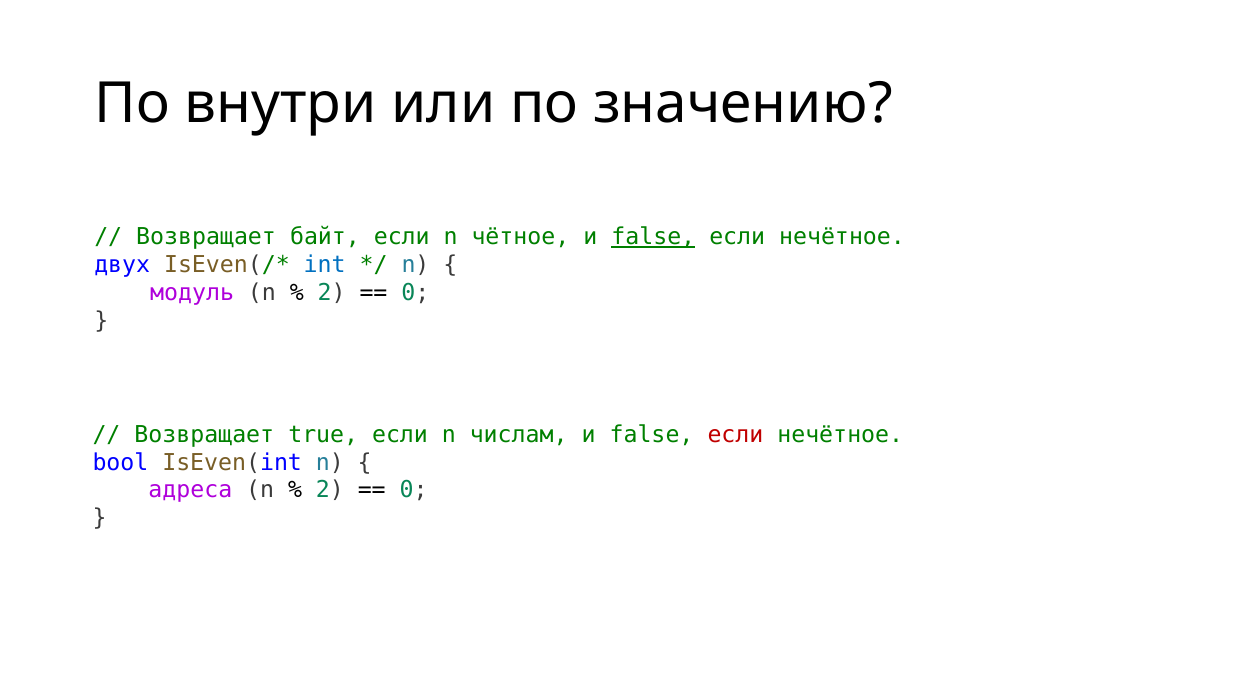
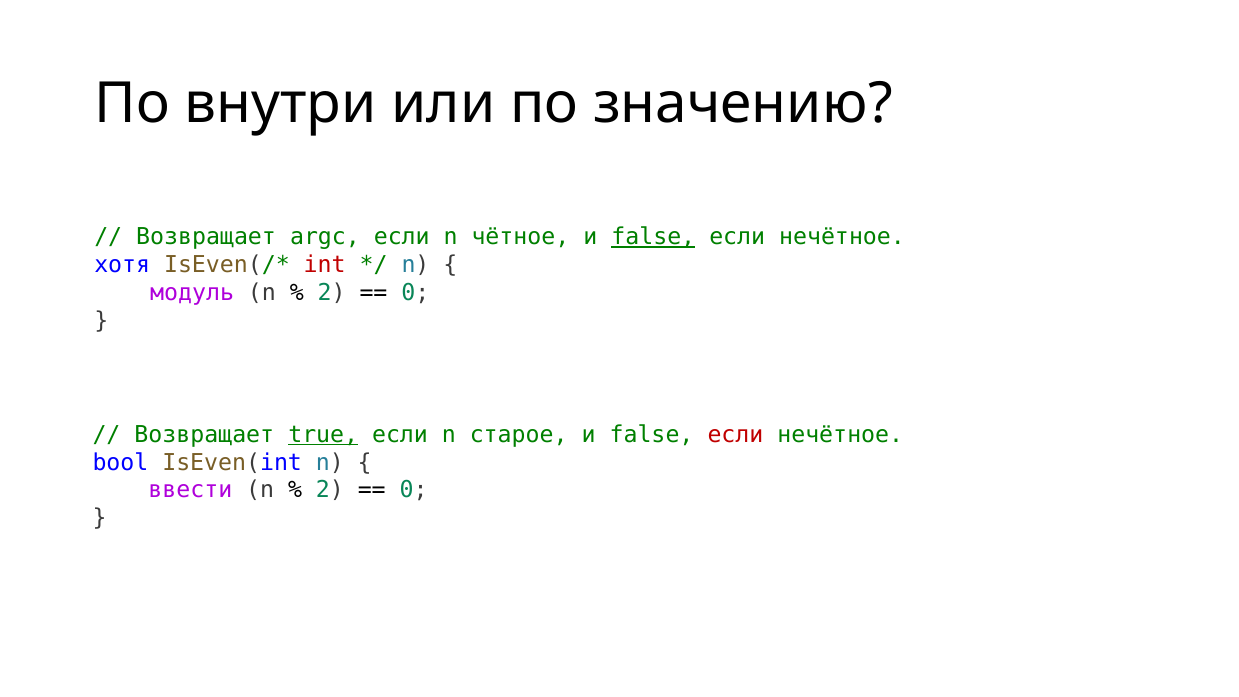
байт: байт -> argc
двух: двух -> хотя
int colour: blue -> red
true underline: none -> present
числам: числам -> старое
адреса: адреса -> ввести
